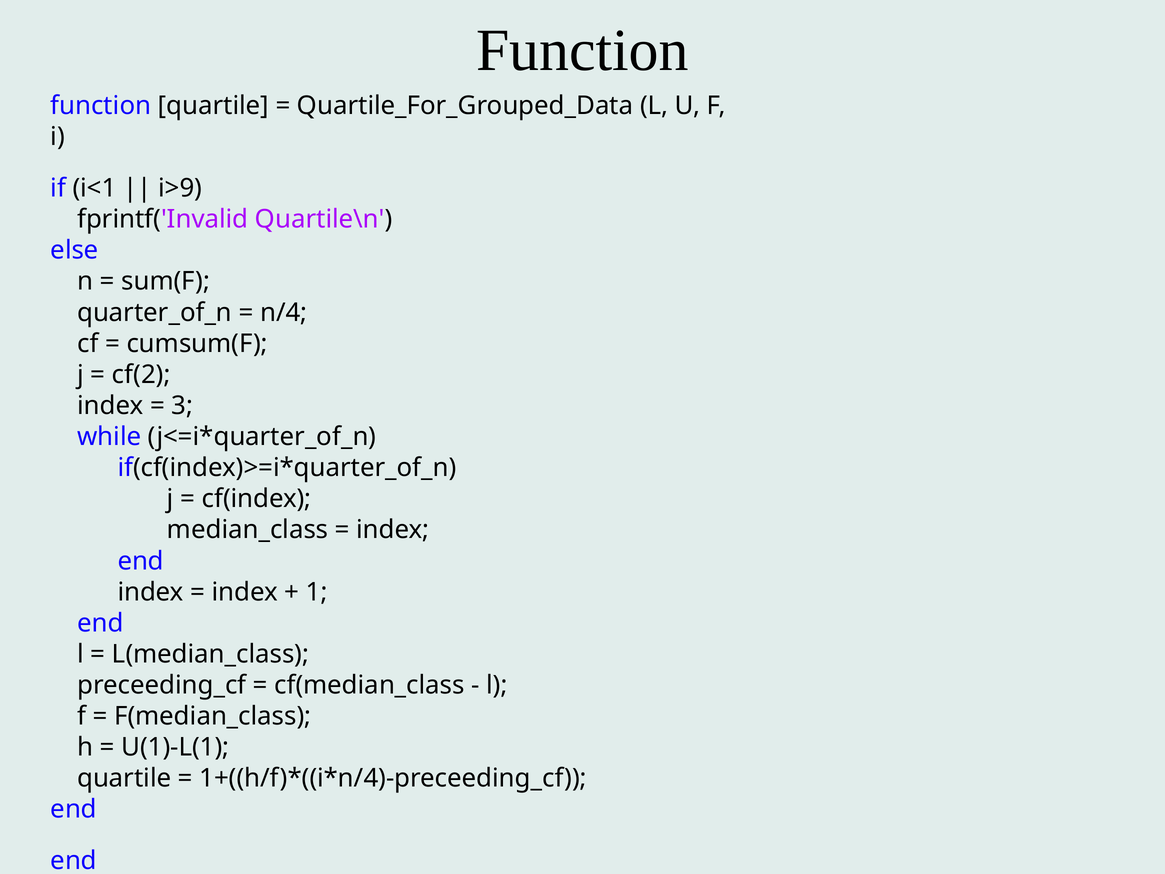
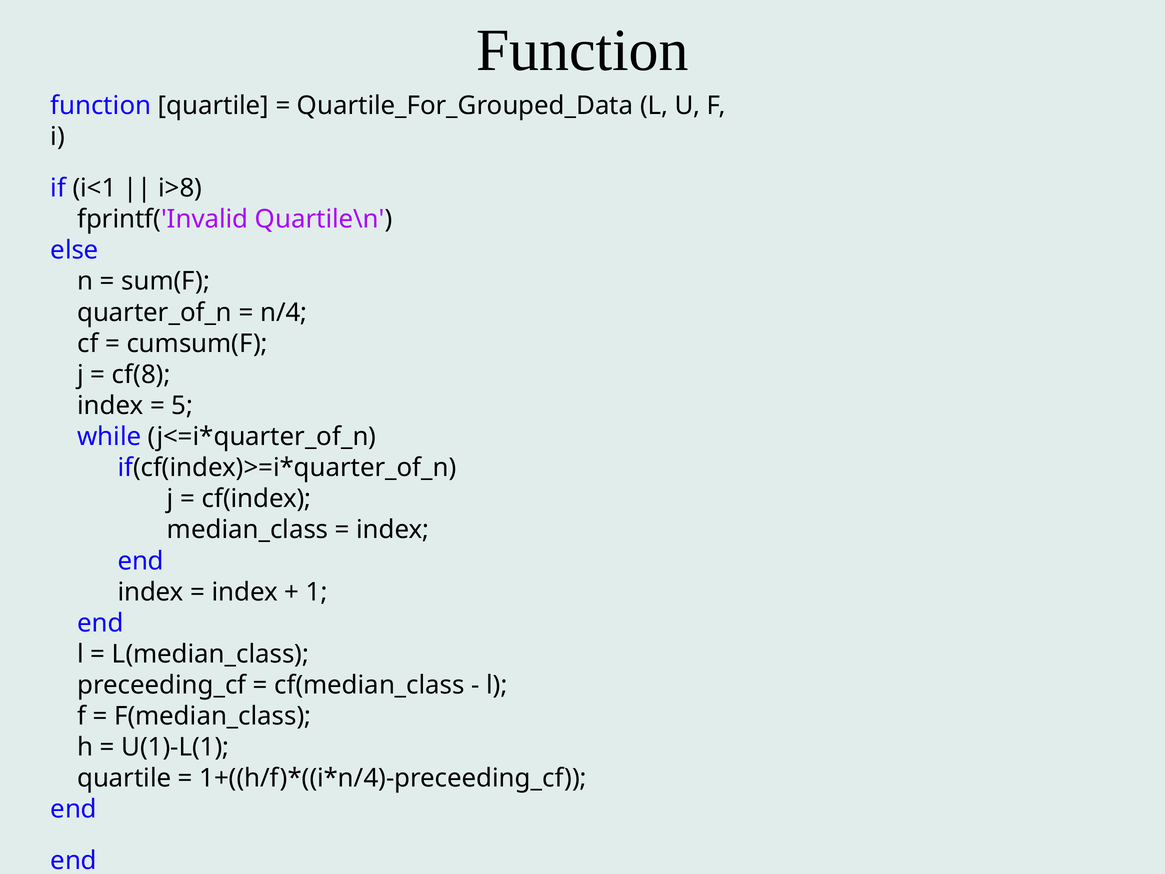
i>9: i>9 -> i>8
cf(2: cf(2 -> cf(8
3: 3 -> 5
